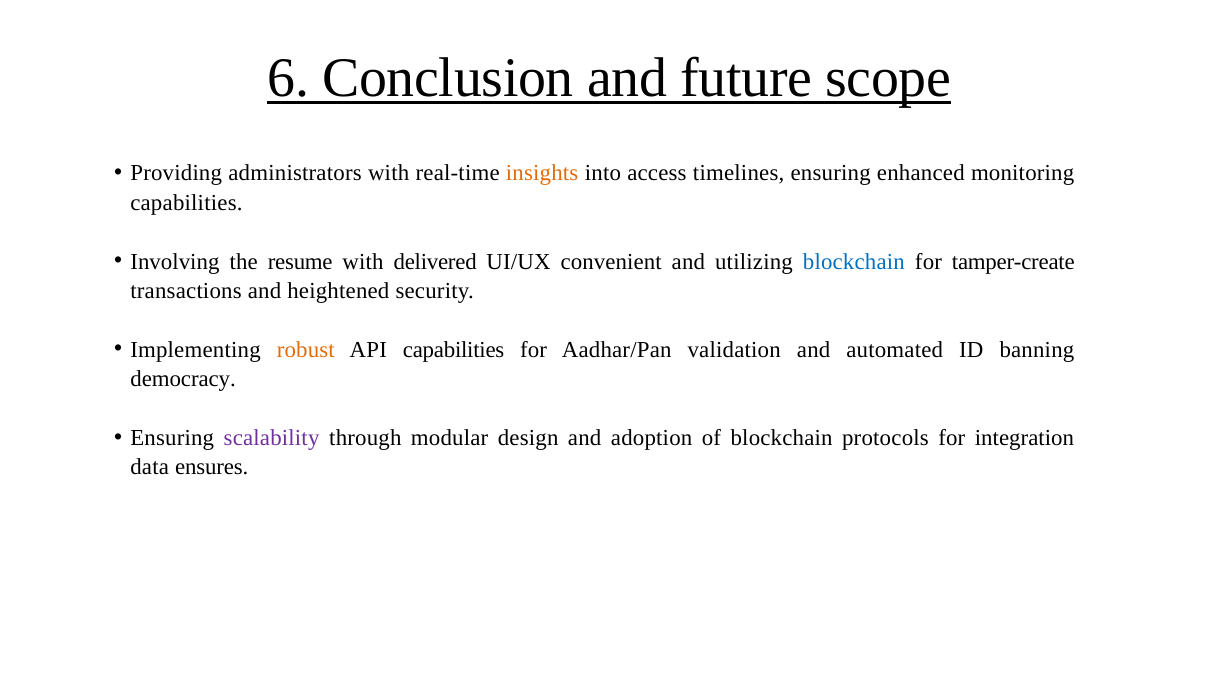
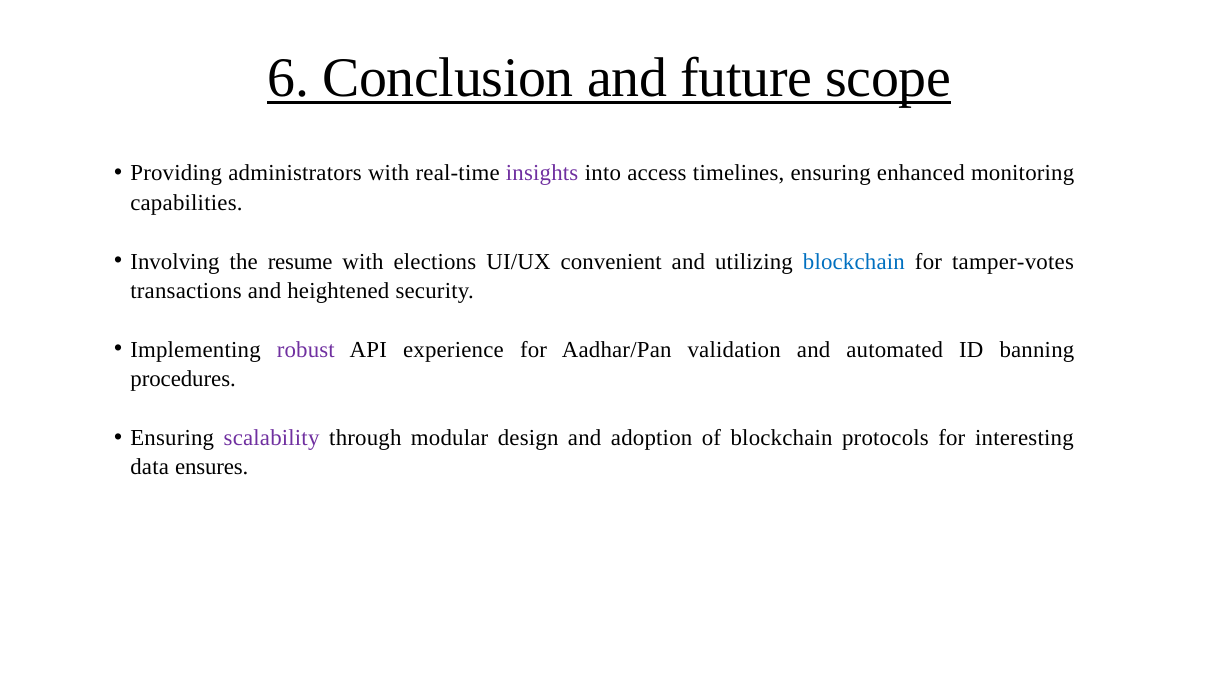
insights colour: orange -> purple
delivered: delivered -> elections
tamper-create: tamper-create -> tamper-votes
robust colour: orange -> purple
API capabilities: capabilities -> experience
democracy: democracy -> procedures
integration: integration -> interesting
